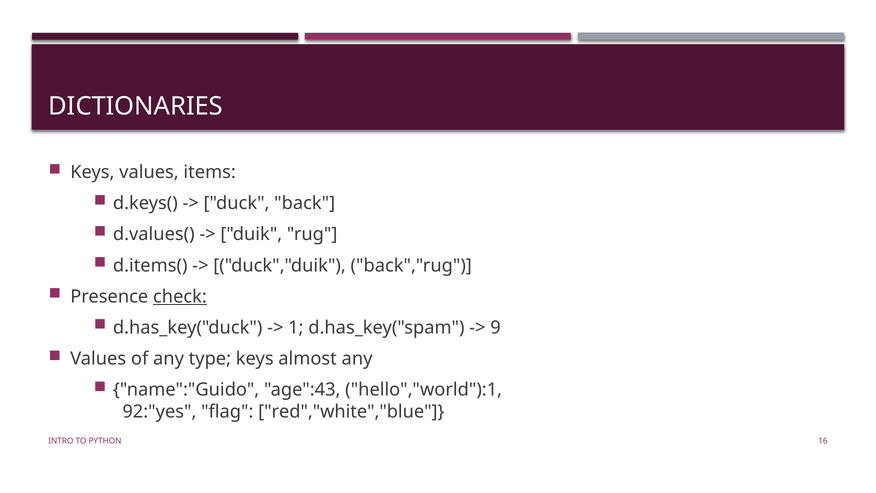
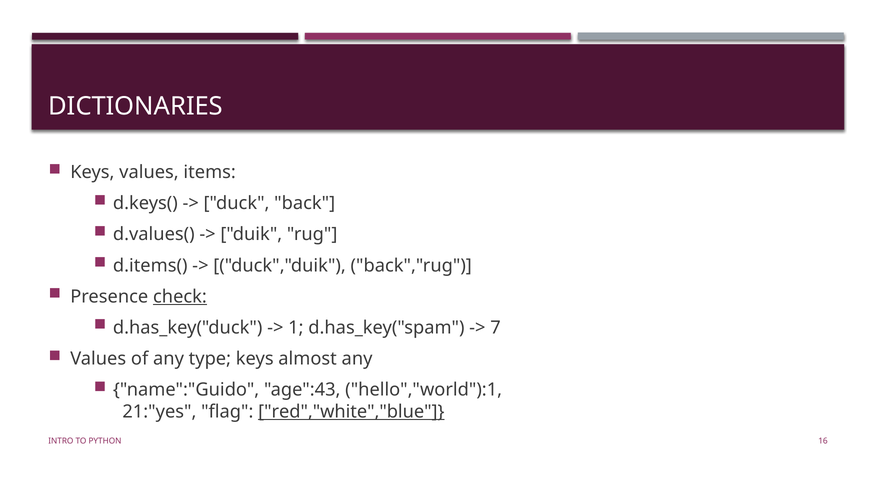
9: 9 -> 7
92:"yes: 92:"yes -> 21:"yes
red","white","blue underline: none -> present
